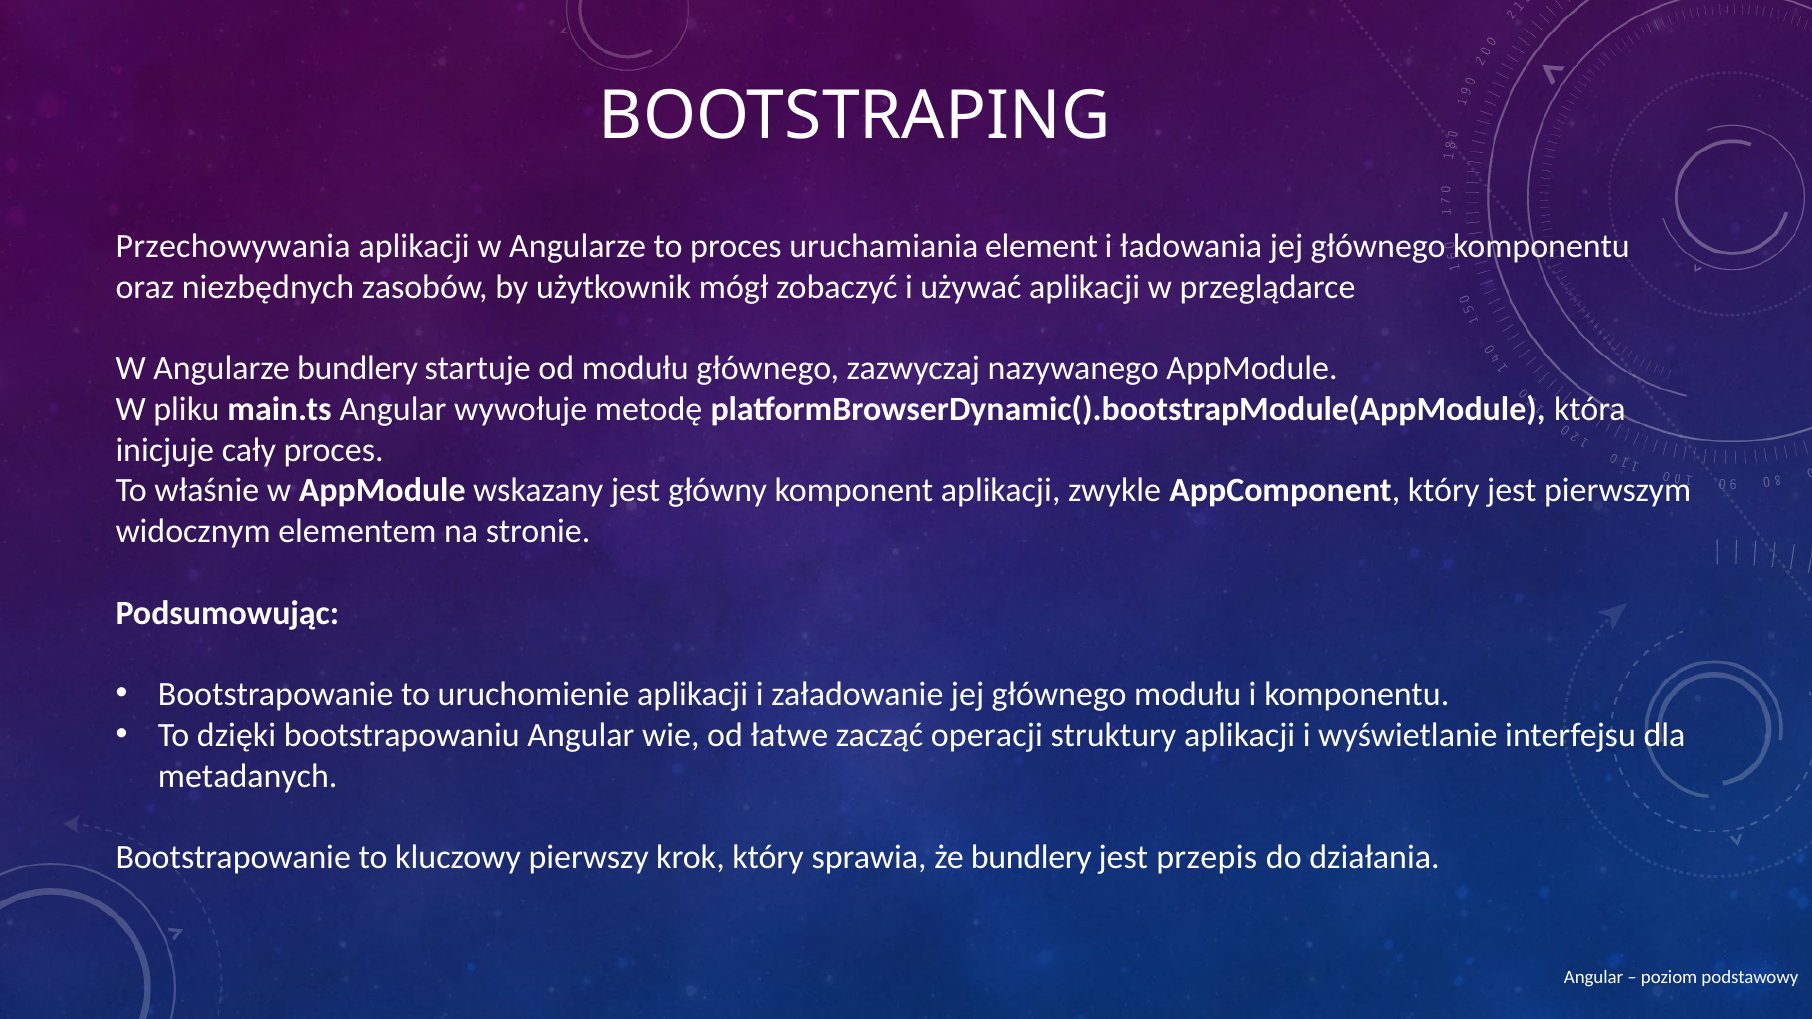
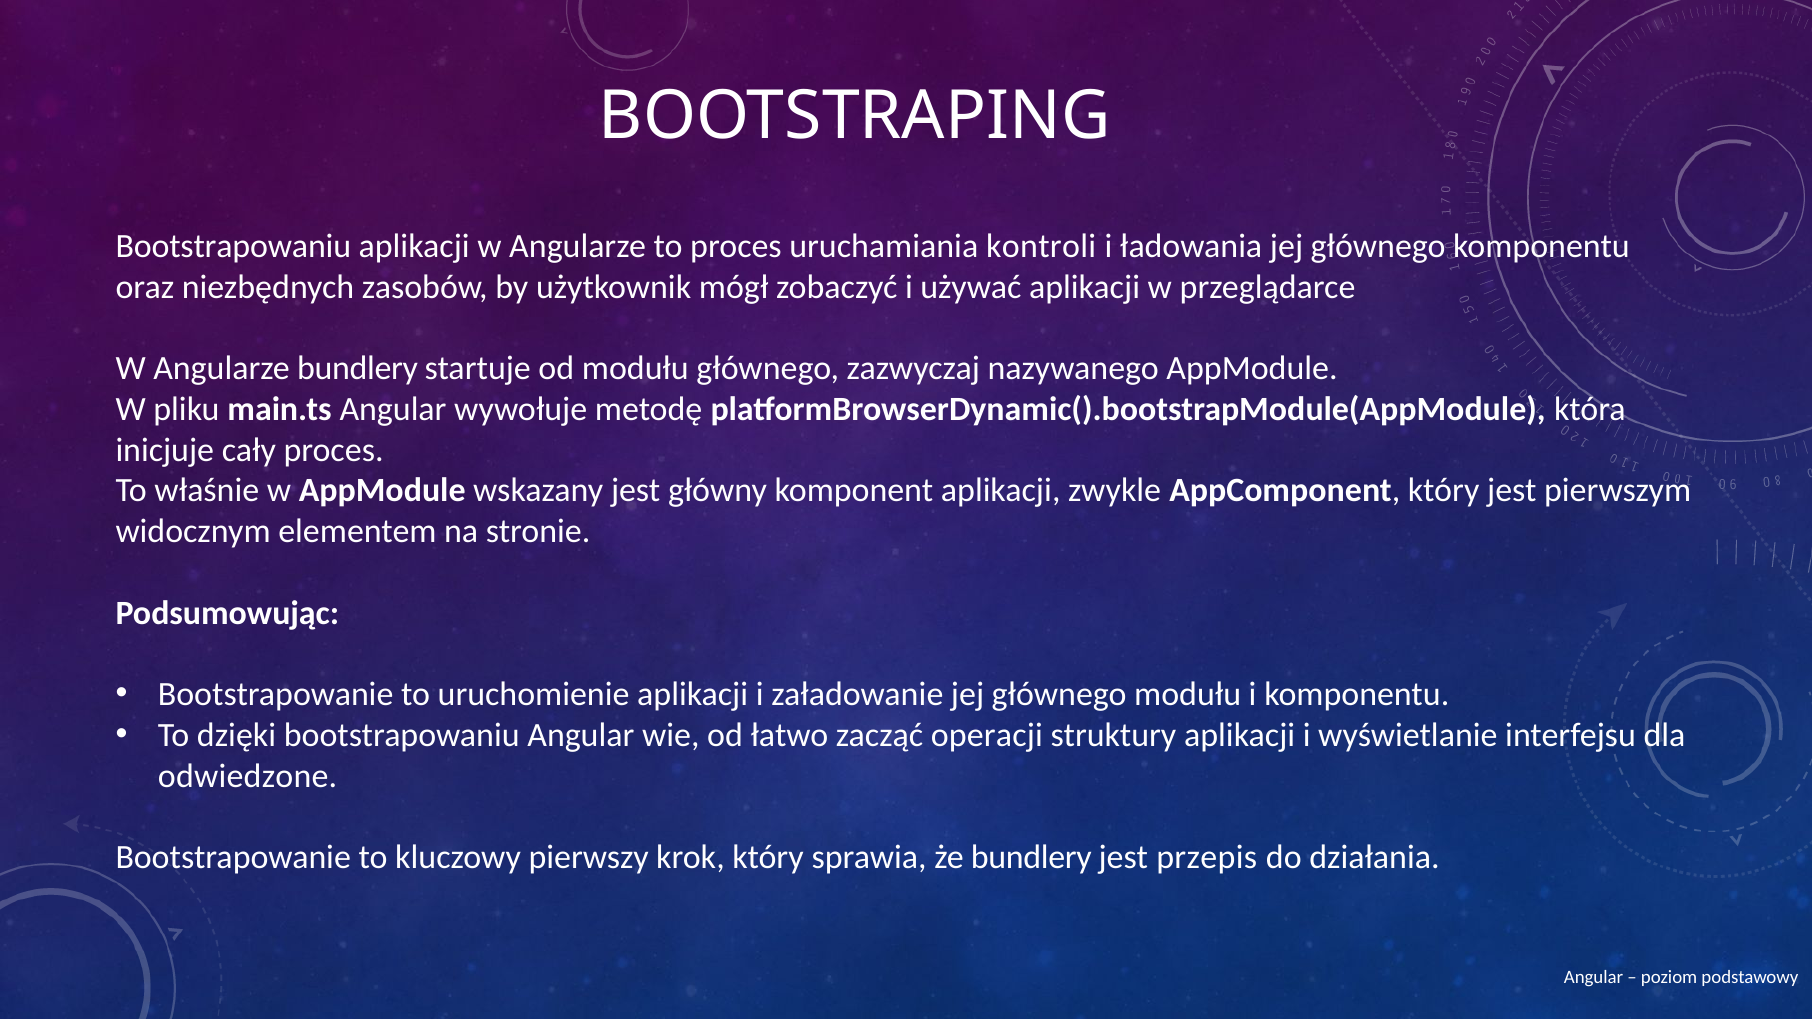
Przechowywania at (233, 246): Przechowywania -> Bootstrapowaniu
element: element -> kontroli
łatwe: łatwe -> łatwo
metadanych: metadanych -> odwiedzone
